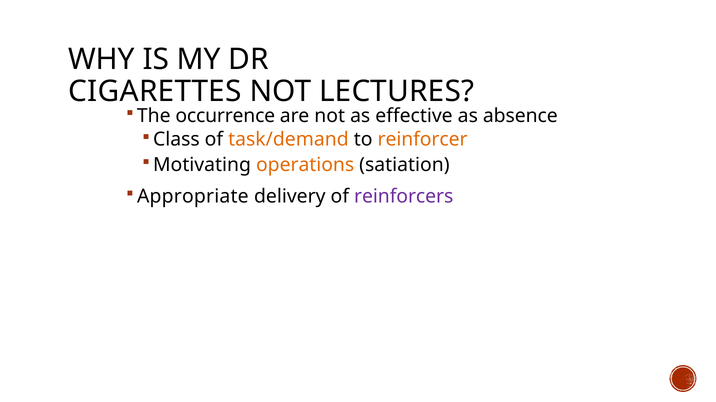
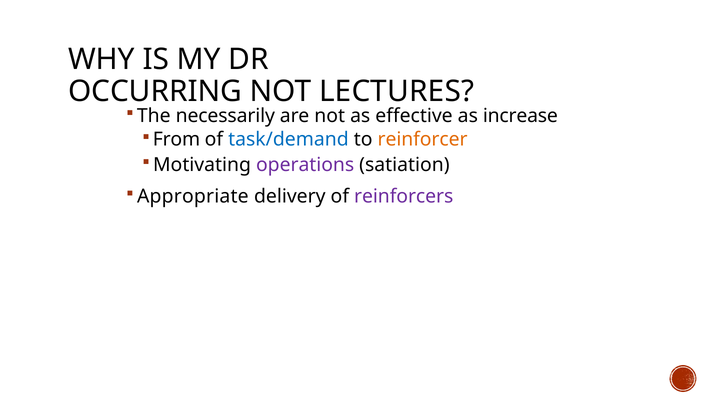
CIGARETTES: CIGARETTES -> OCCURRING
occurrence: occurrence -> necessarily
absence: absence -> increase
Class: Class -> From
task/demand colour: orange -> blue
operations colour: orange -> purple
